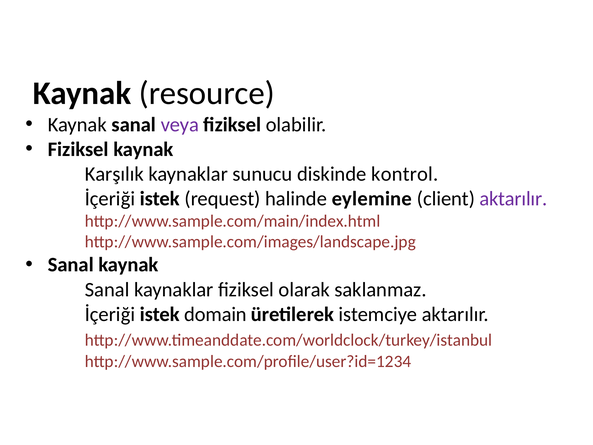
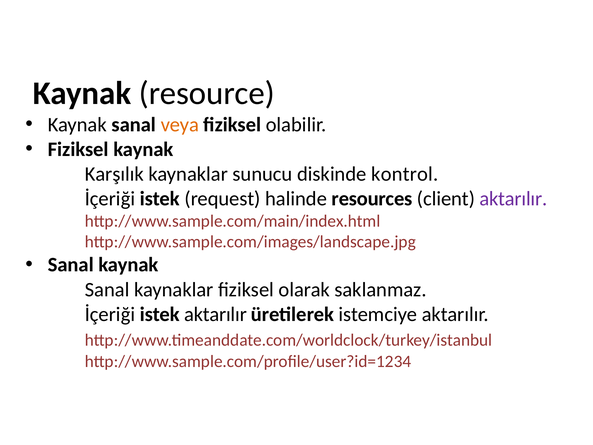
veya colour: purple -> orange
eylemine: eylemine -> resources
istek domain: domain -> aktarılır
